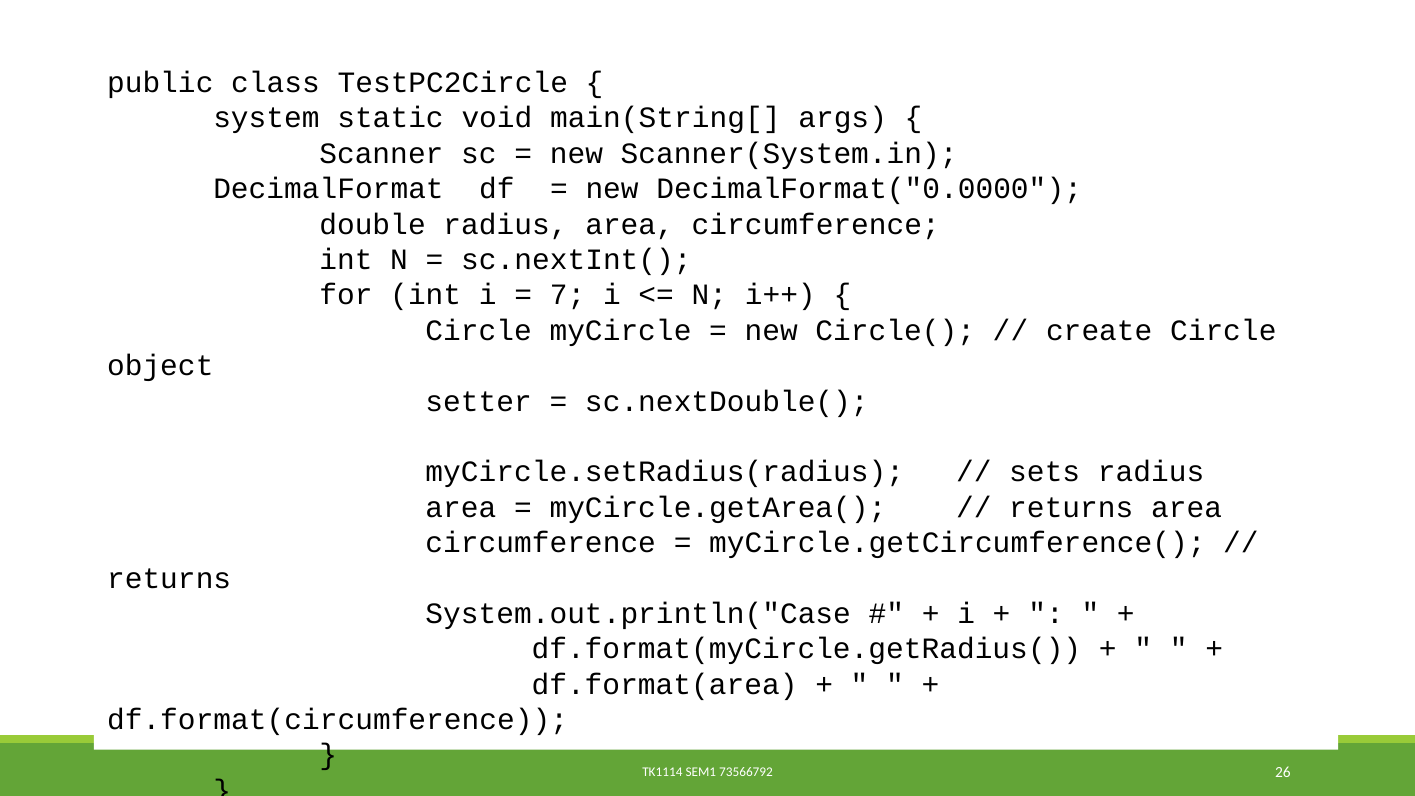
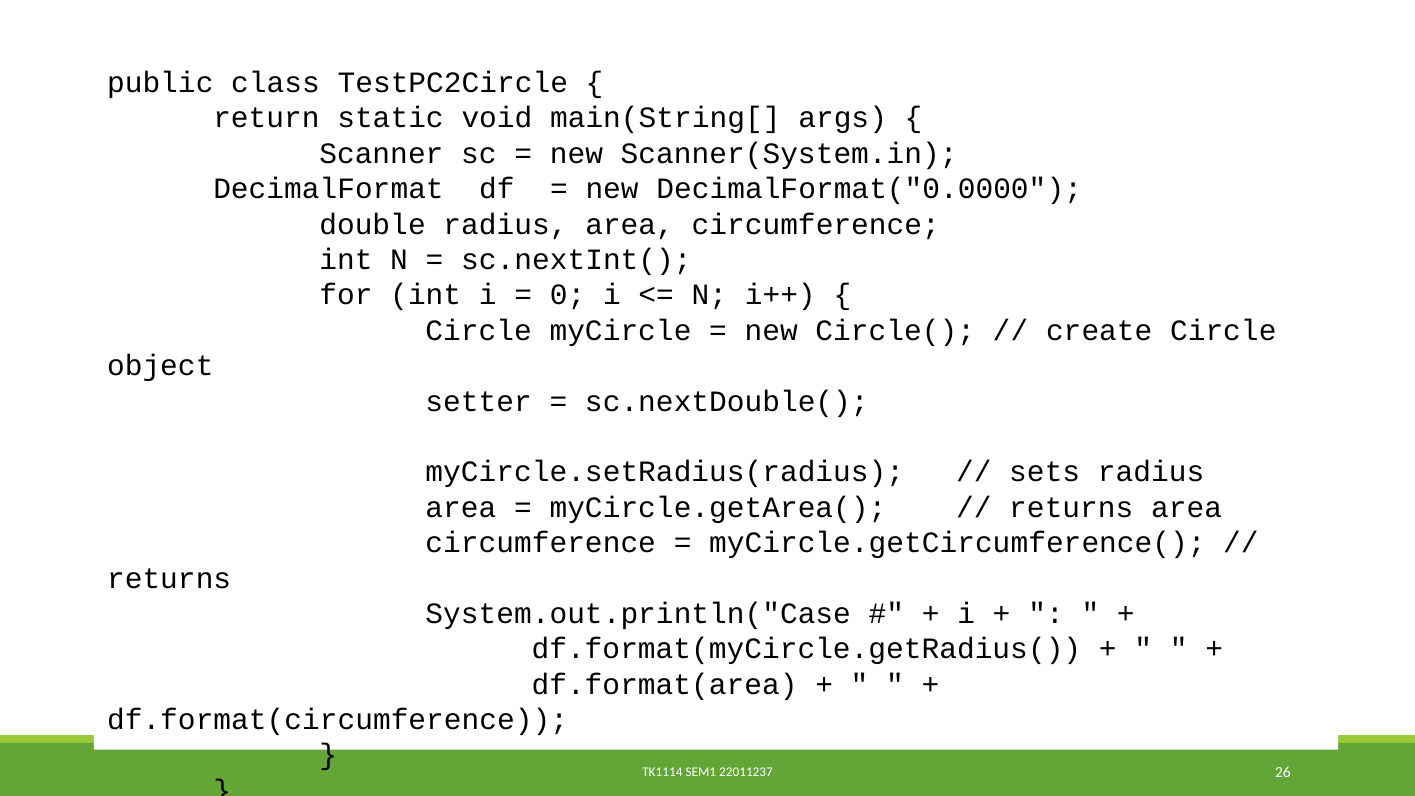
system: system -> return
7: 7 -> 0
73566792: 73566792 -> 22011237
